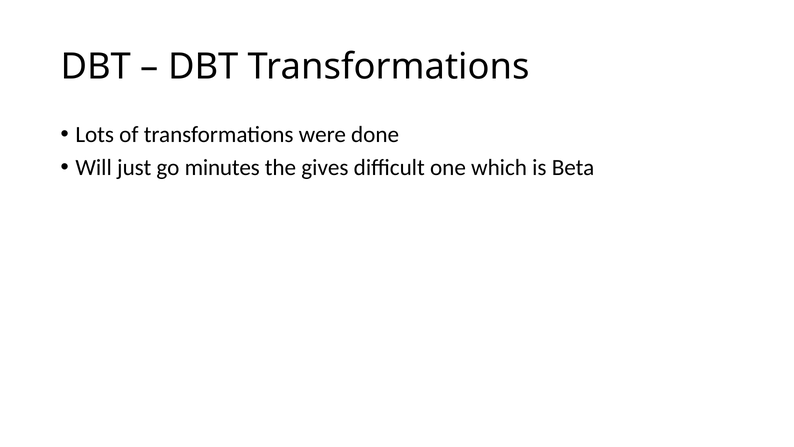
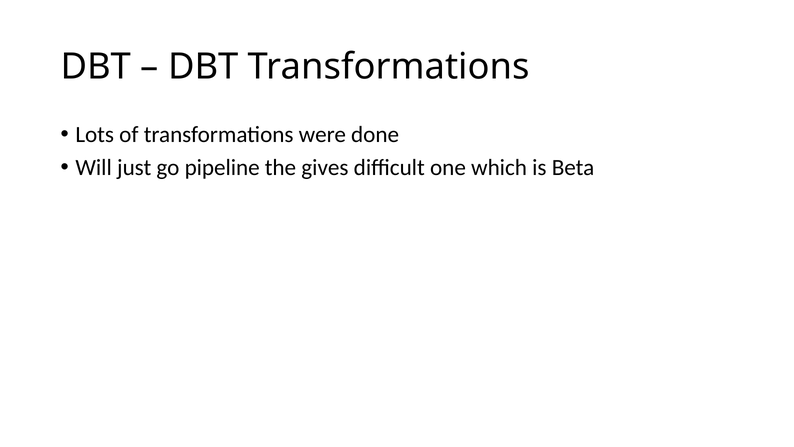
minutes: minutes -> pipeline
